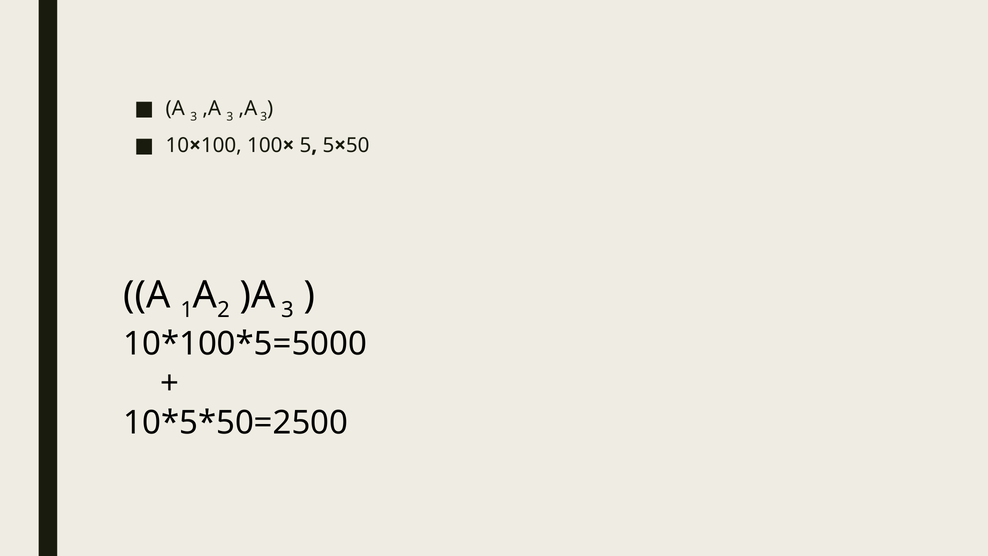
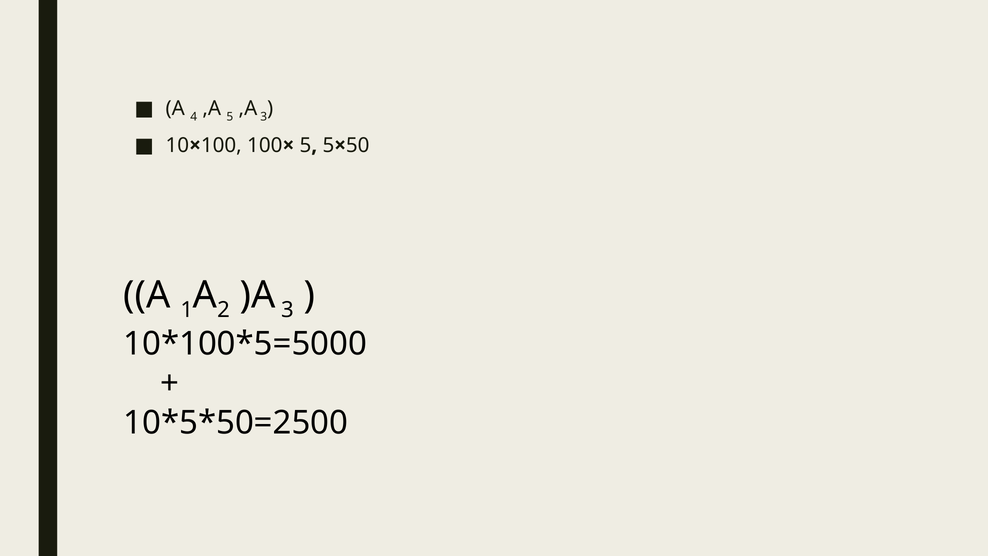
A 3: 3 -> 4
3 at (230, 117): 3 -> 5
